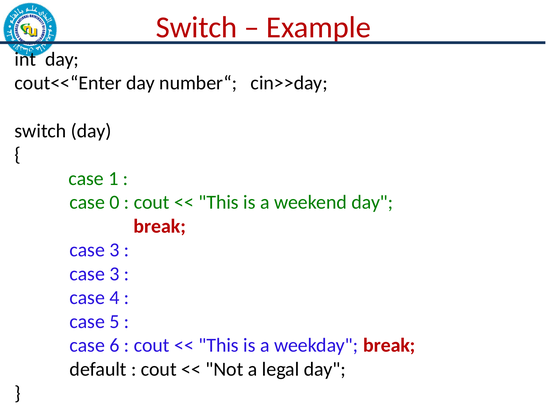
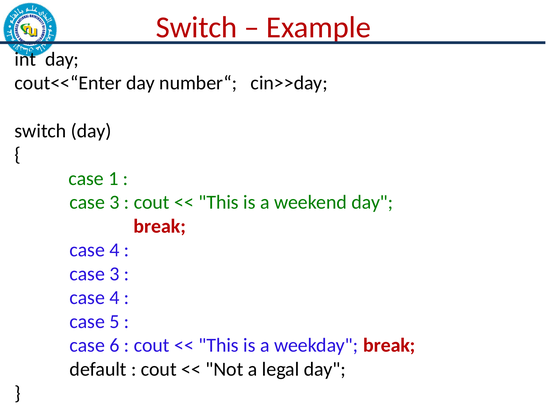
0 at (114, 202): 0 -> 3
3 at (114, 250): 3 -> 4
